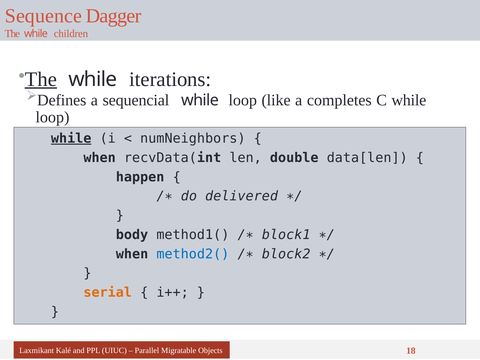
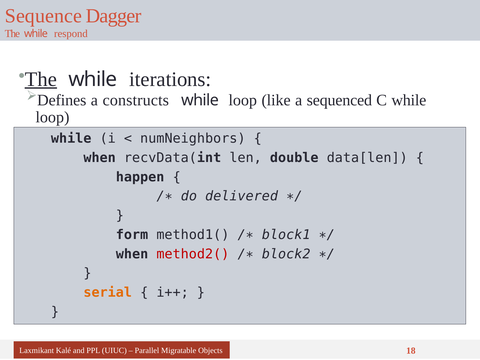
children: children -> respond
sequencial: sequencial -> constructs
completes: completes -> sequenced
while at (71, 138) underline: present -> none
body: body -> form
method2( colour: blue -> red
